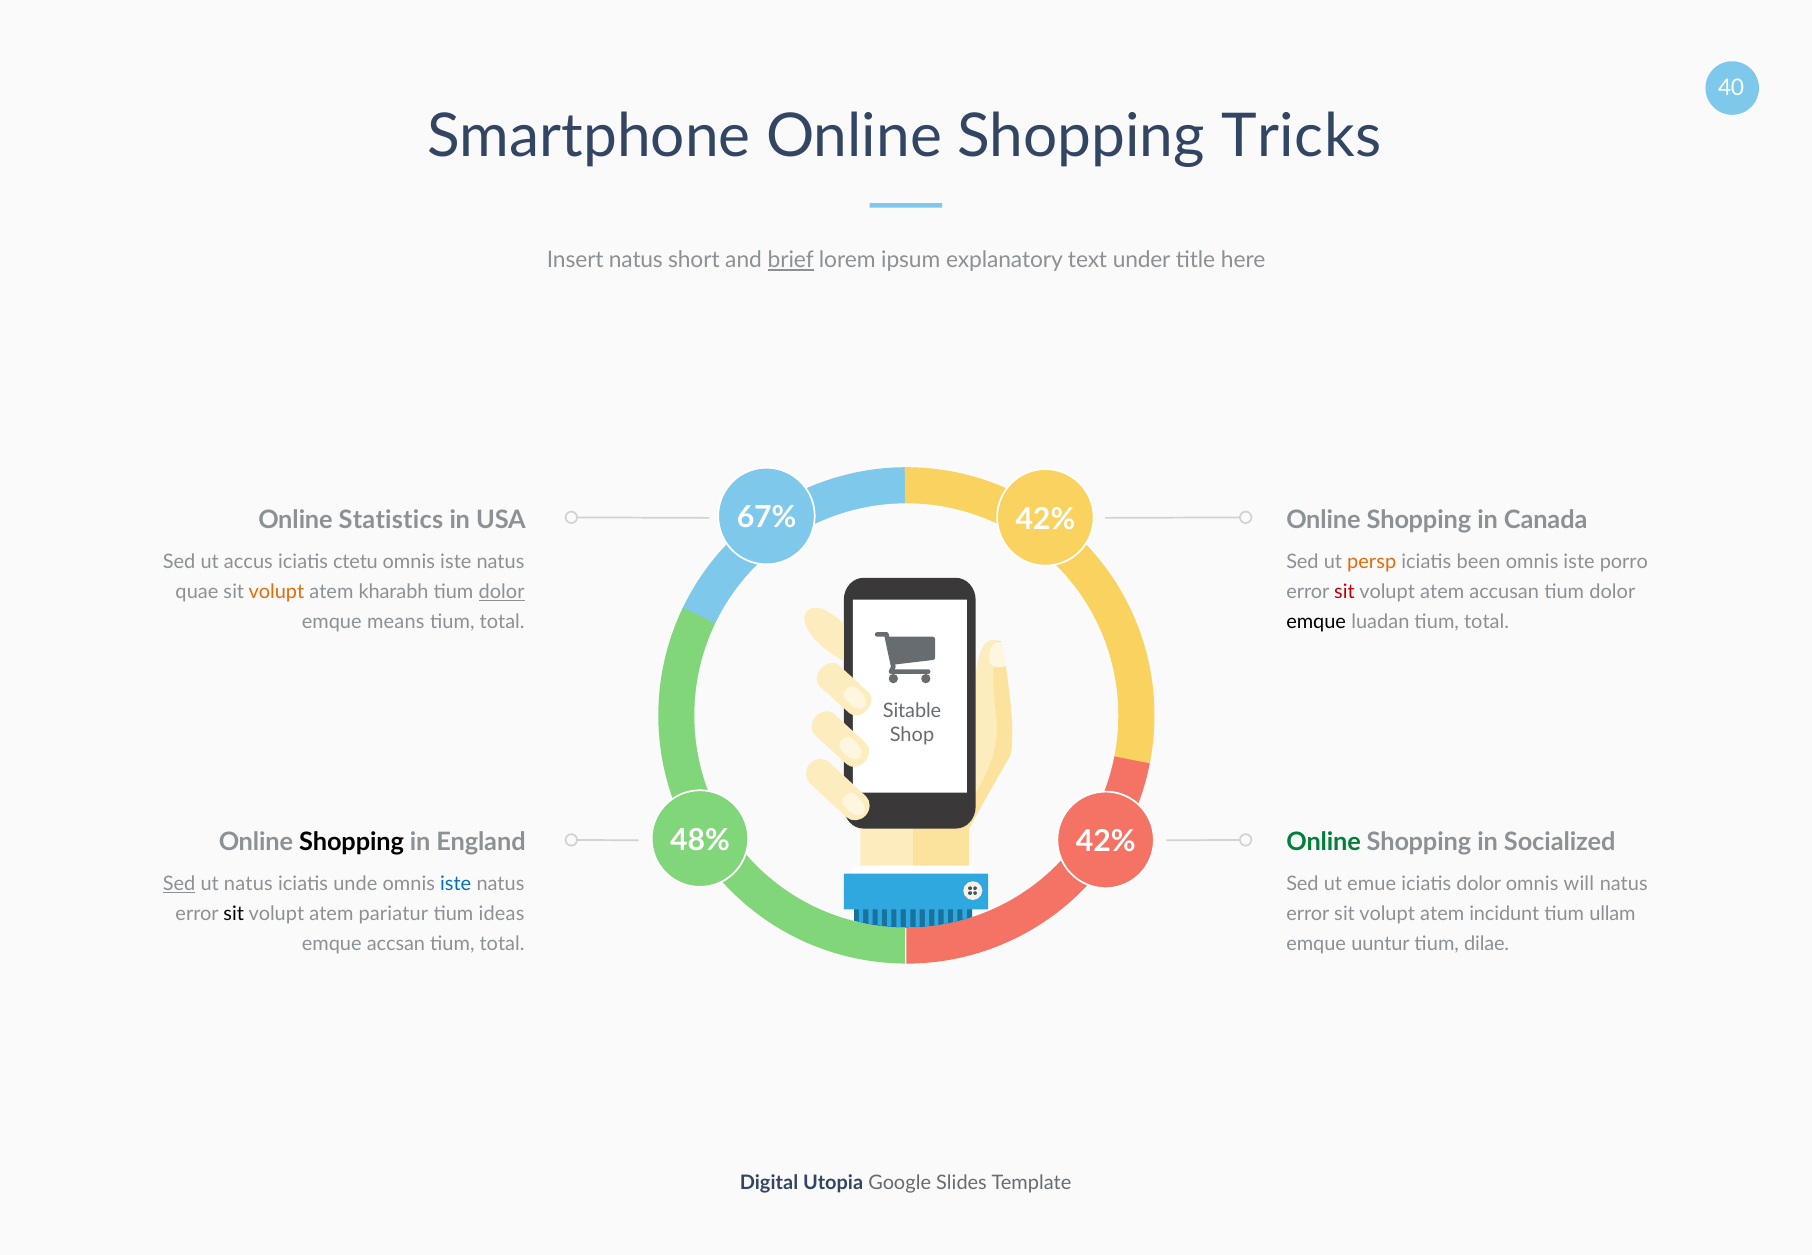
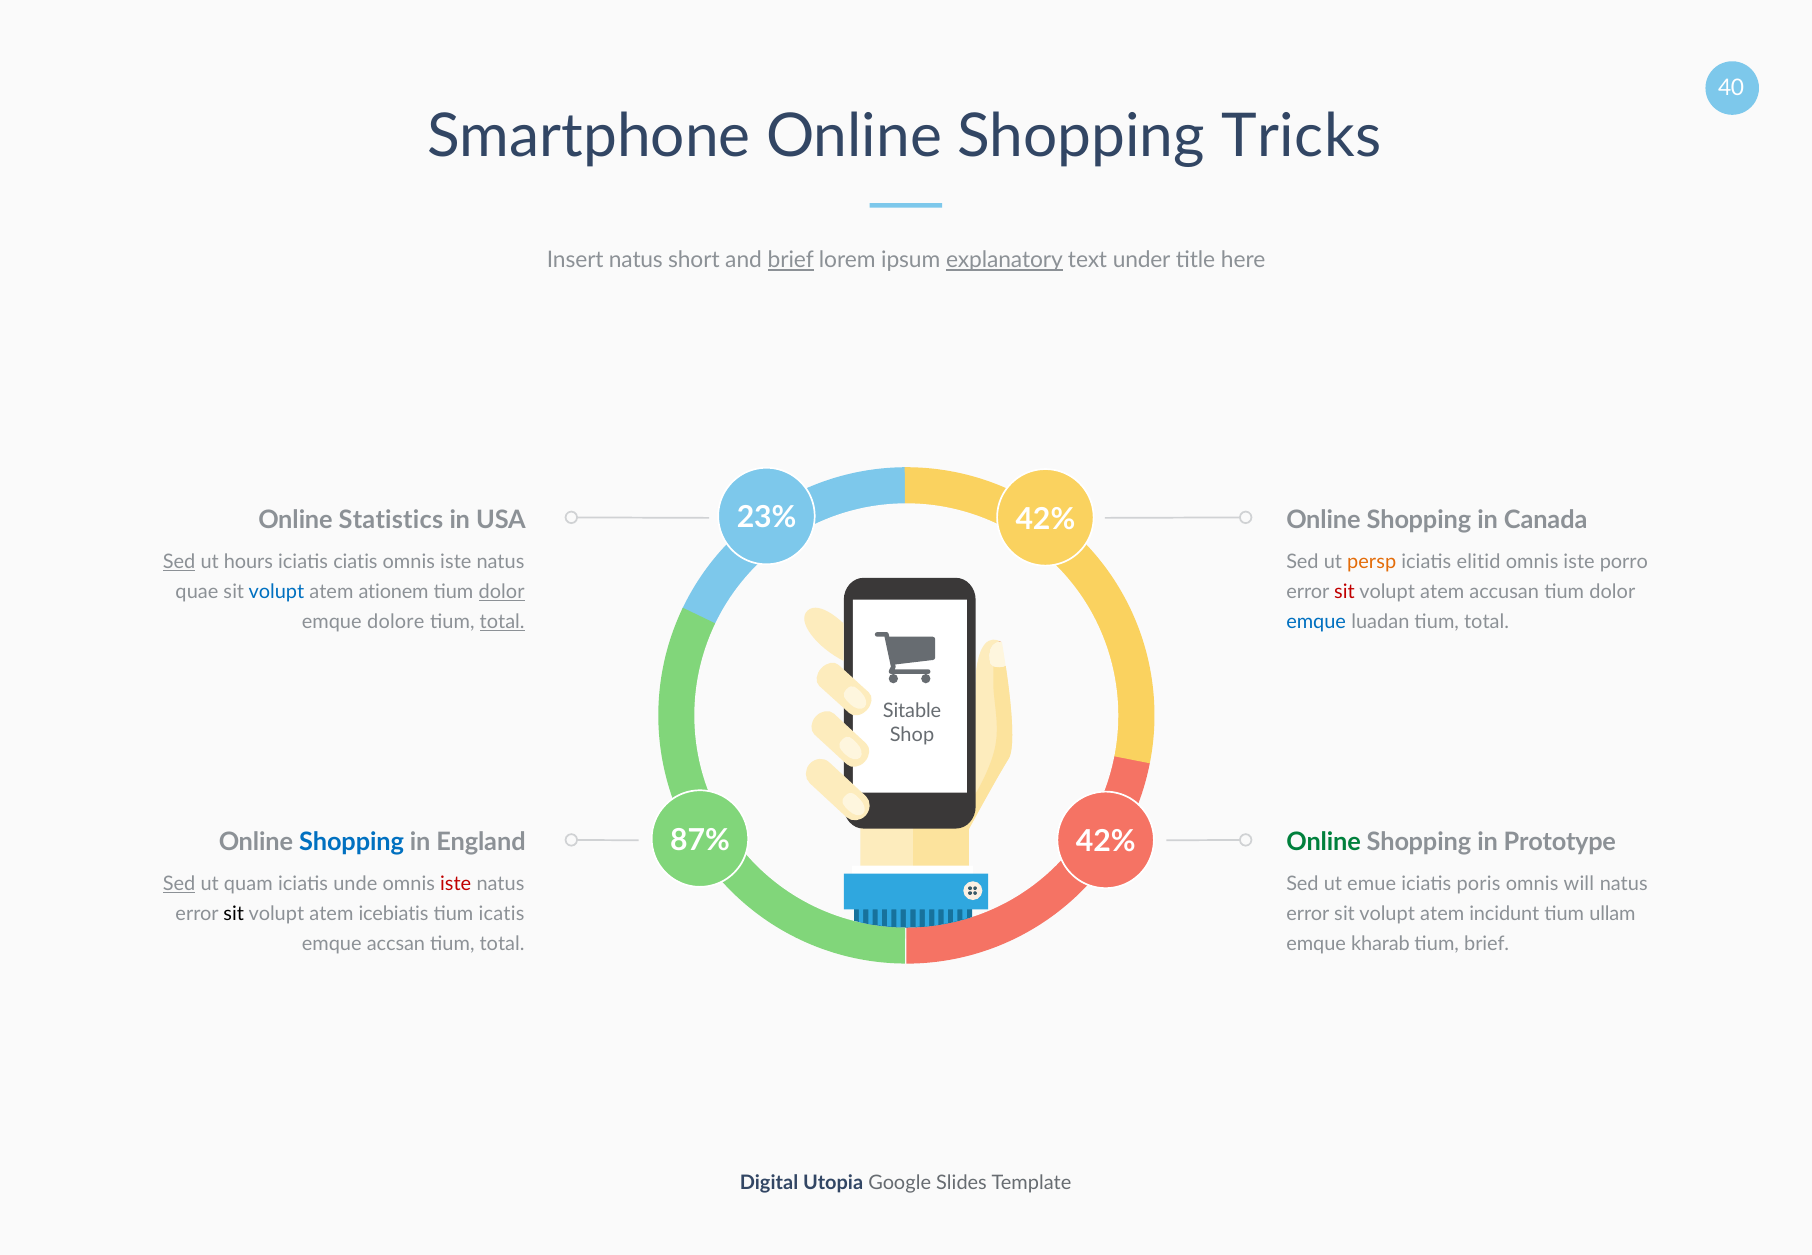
explanatory underline: none -> present
67%: 67% -> 23%
Sed at (179, 561) underline: none -> present
accus: accus -> hours
ctetu: ctetu -> ciatis
been: been -> elitid
volupt at (276, 591) colour: orange -> blue
kharabh: kharabh -> ationem
means: means -> dolore
total at (502, 621) underline: none -> present
emque at (1316, 621) colour: black -> blue
48%: 48% -> 87%
Shopping at (352, 842) colour: black -> blue
Socialized: Socialized -> Prototype
ut natus: natus -> quam
iste at (456, 884) colour: blue -> red
iciatis dolor: dolor -> poris
pariatur: pariatur -> icebiatis
ideas: ideas -> icatis
uuntur: uuntur -> kharab
tium dilae: dilae -> brief
